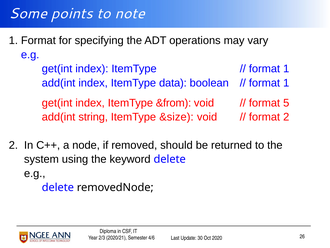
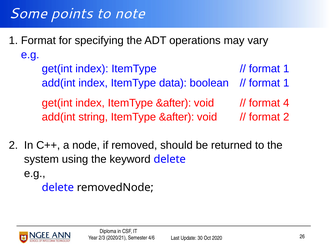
index ItemType &from: &from -> &after
5: 5 -> 4
&size at (176, 117): &size -> &after
